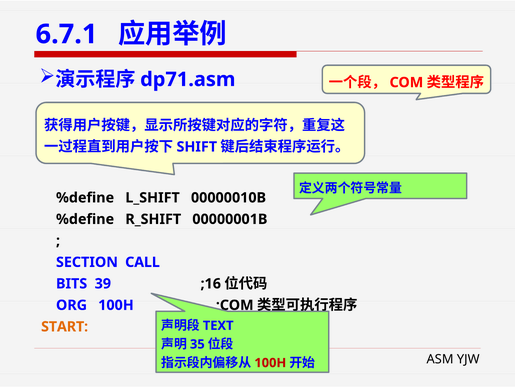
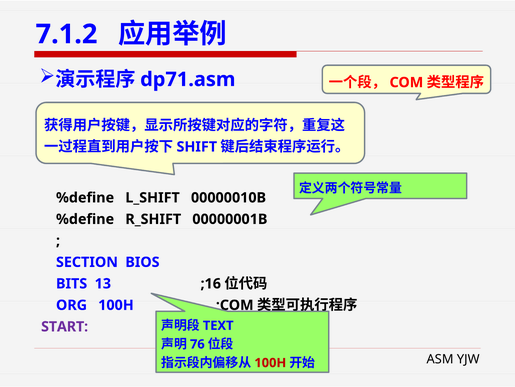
6.7.1: 6.7.1 -> 7.1.2
CALL: CALL -> BIOS
39: 39 -> 13
START colour: orange -> purple
35: 35 -> 76
